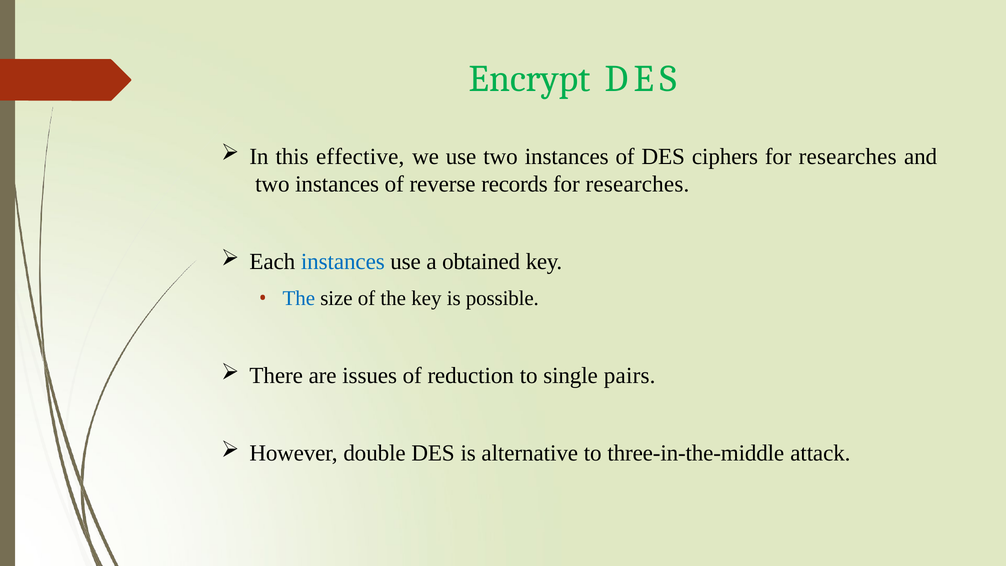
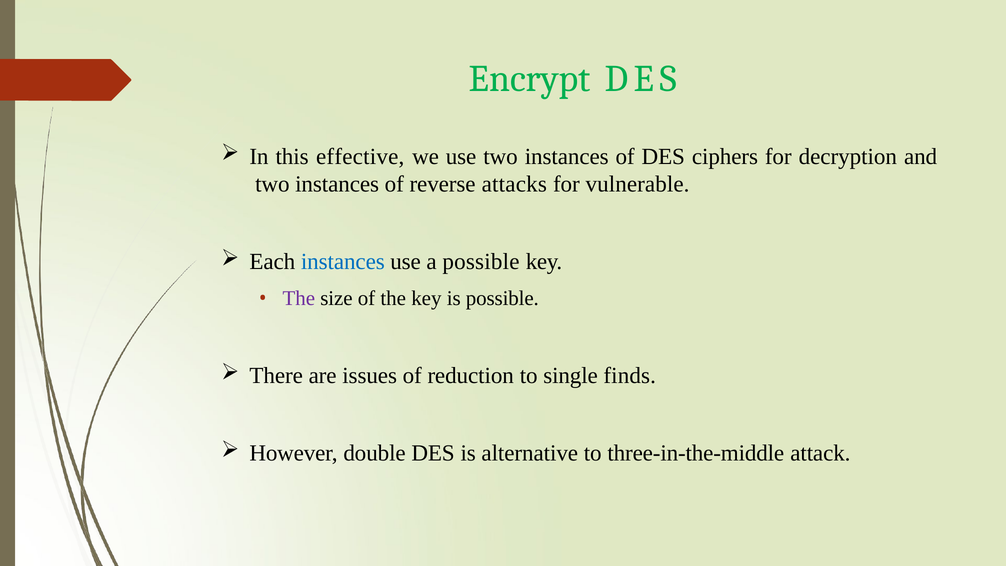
ciphers for researches: researches -> decryption
records: records -> attacks
researches at (637, 184): researches -> vulnerable
a obtained: obtained -> possible
The at (299, 298) colour: blue -> purple
pairs: pairs -> finds
